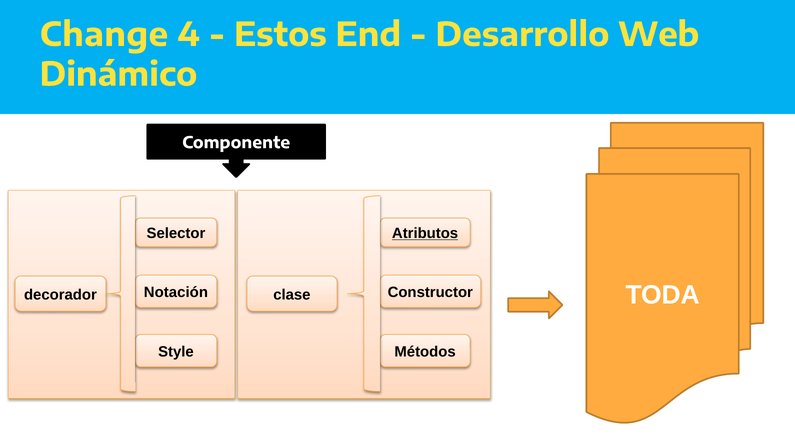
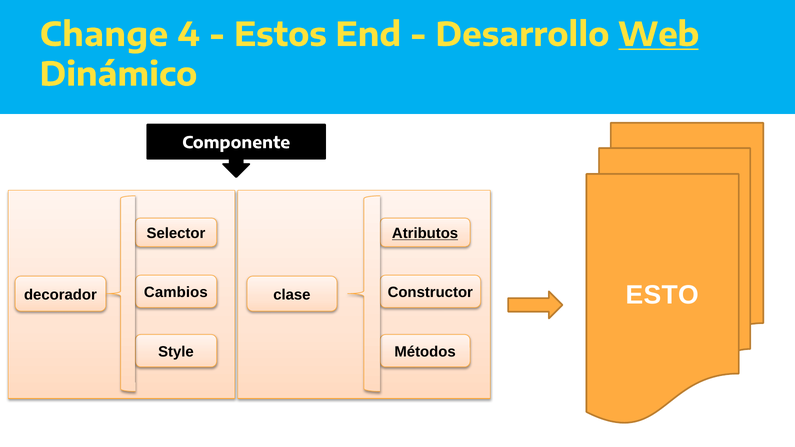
Web underline: none -> present
Notación: Notación -> Cambios
TODA: TODA -> ESTO
